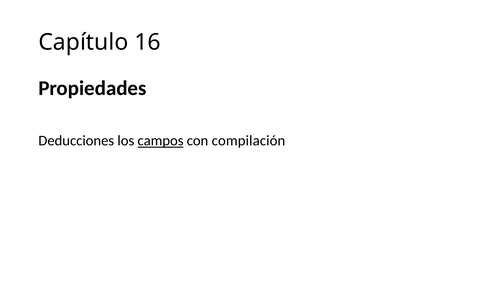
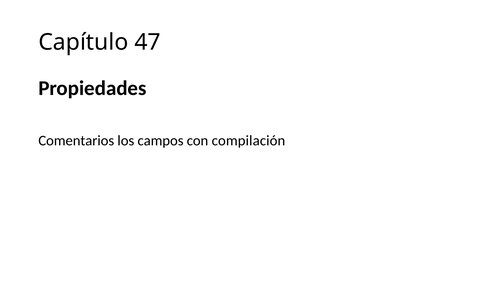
16: 16 -> 47
Deducciones: Deducciones -> Comentarios
campos underline: present -> none
